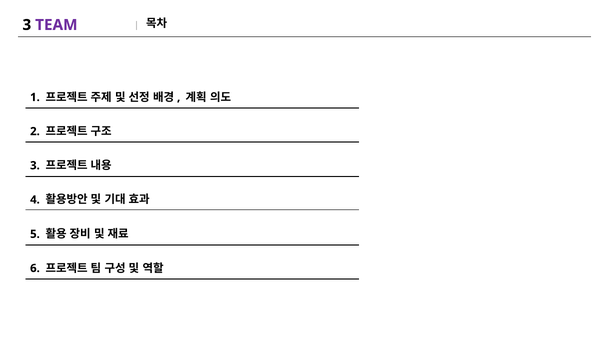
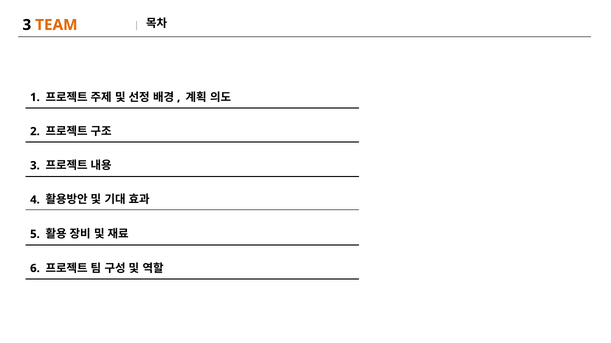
TEAM colour: purple -> orange
